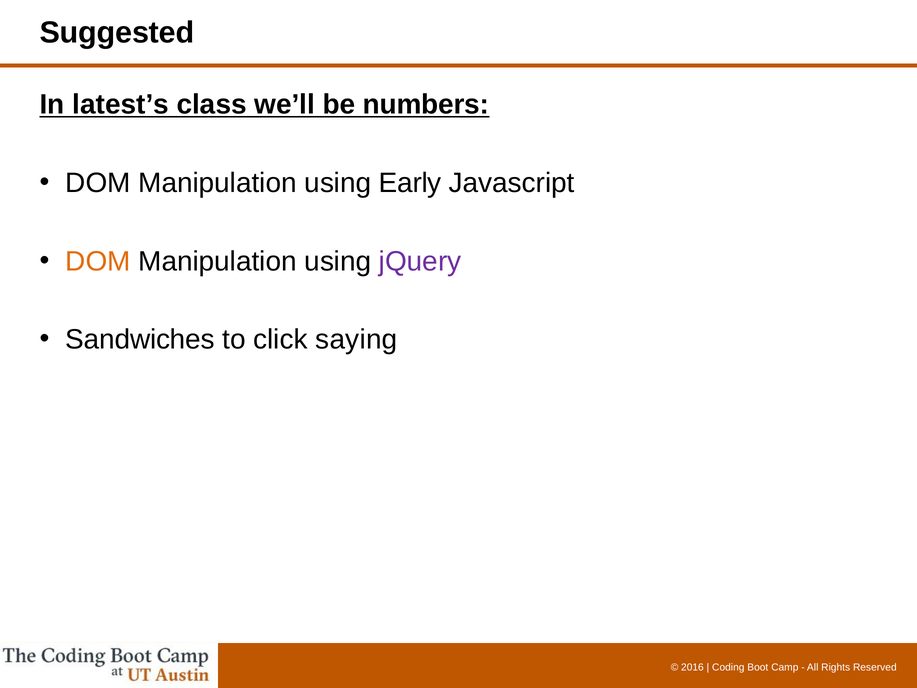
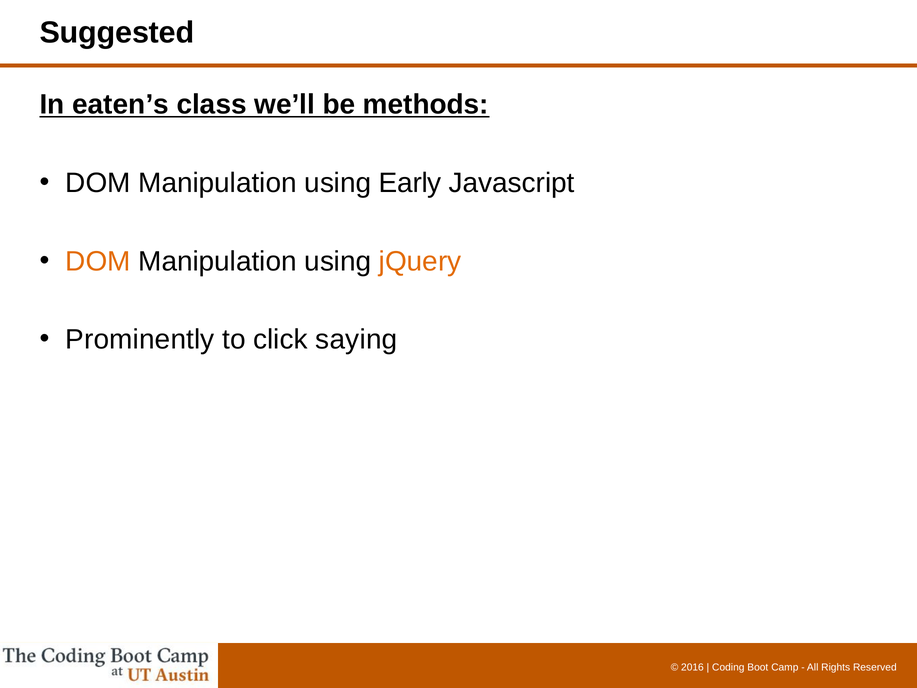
latest’s: latest’s -> eaten’s
numbers: numbers -> methods
jQuery colour: purple -> orange
Sandwiches: Sandwiches -> Prominently
